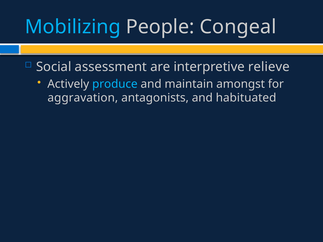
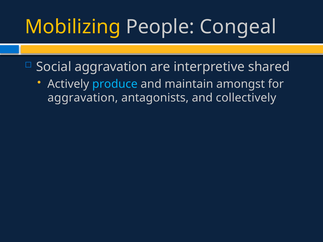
Mobilizing colour: light blue -> yellow
Social assessment: assessment -> aggravation
relieve: relieve -> shared
habituated: habituated -> collectively
